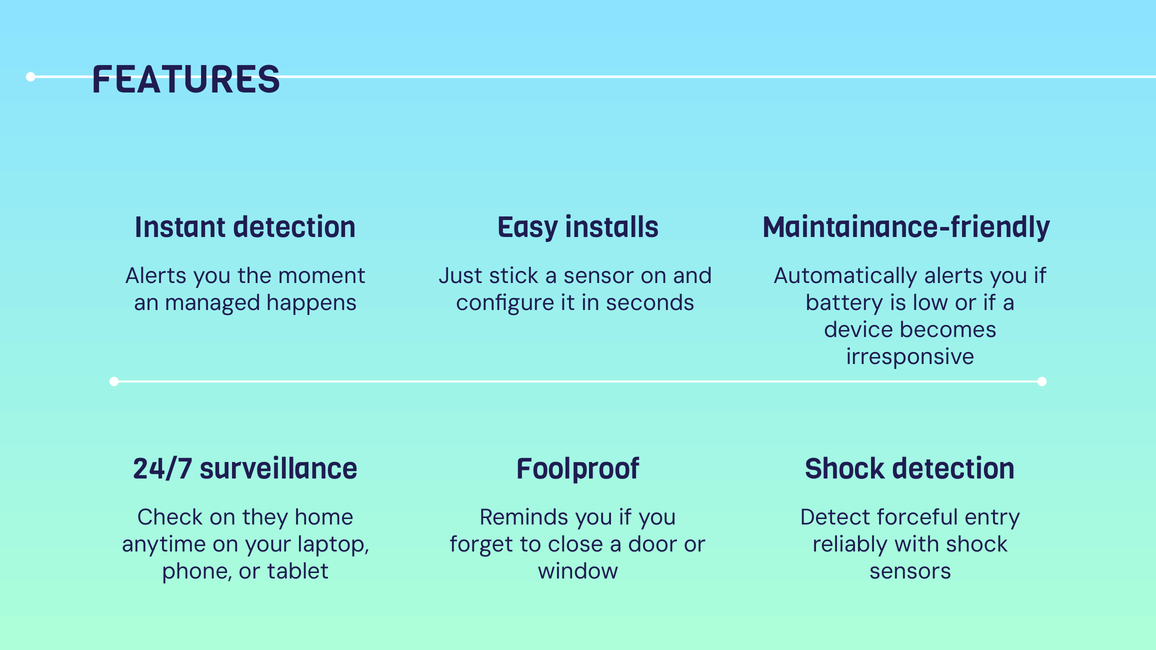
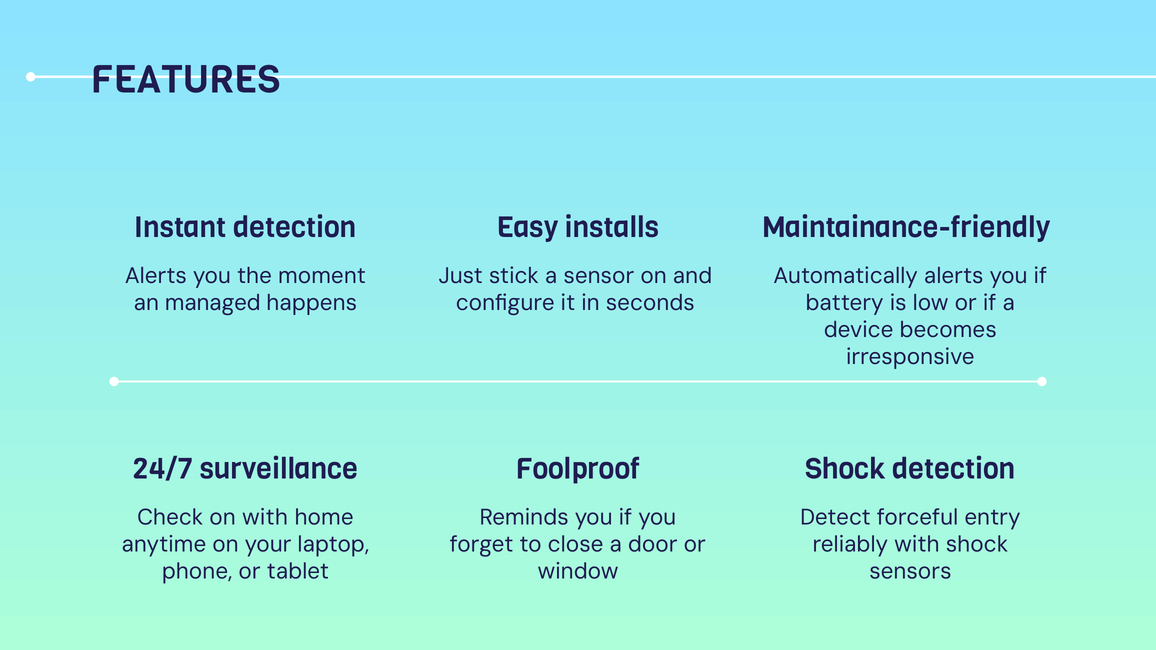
on they: they -> with
